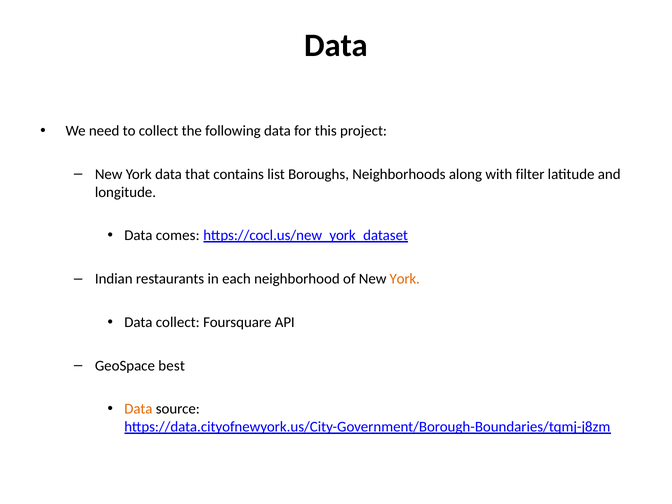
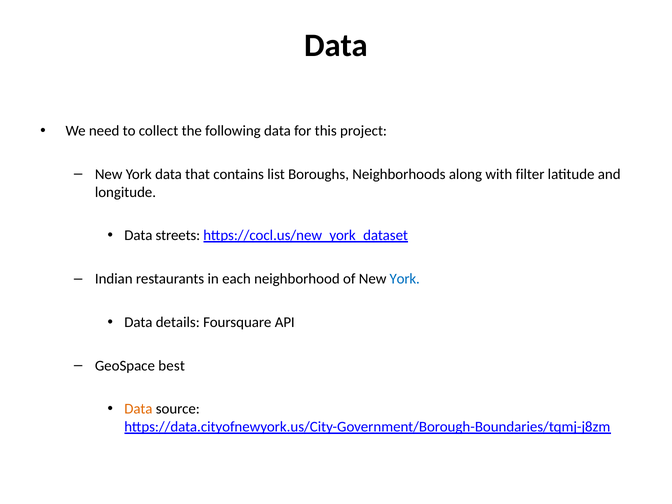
comes: comes -> streets
York at (405, 279) colour: orange -> blue
Data collect: collect -> details
